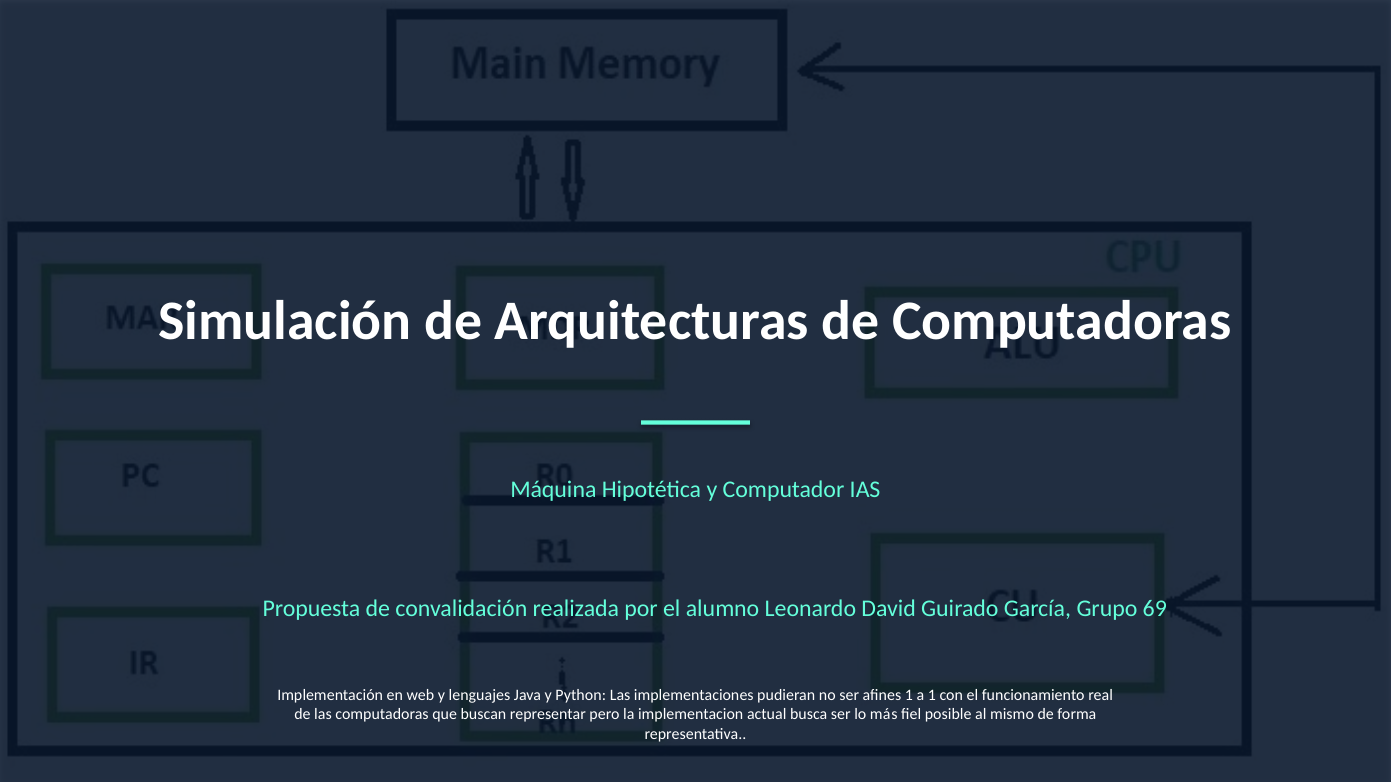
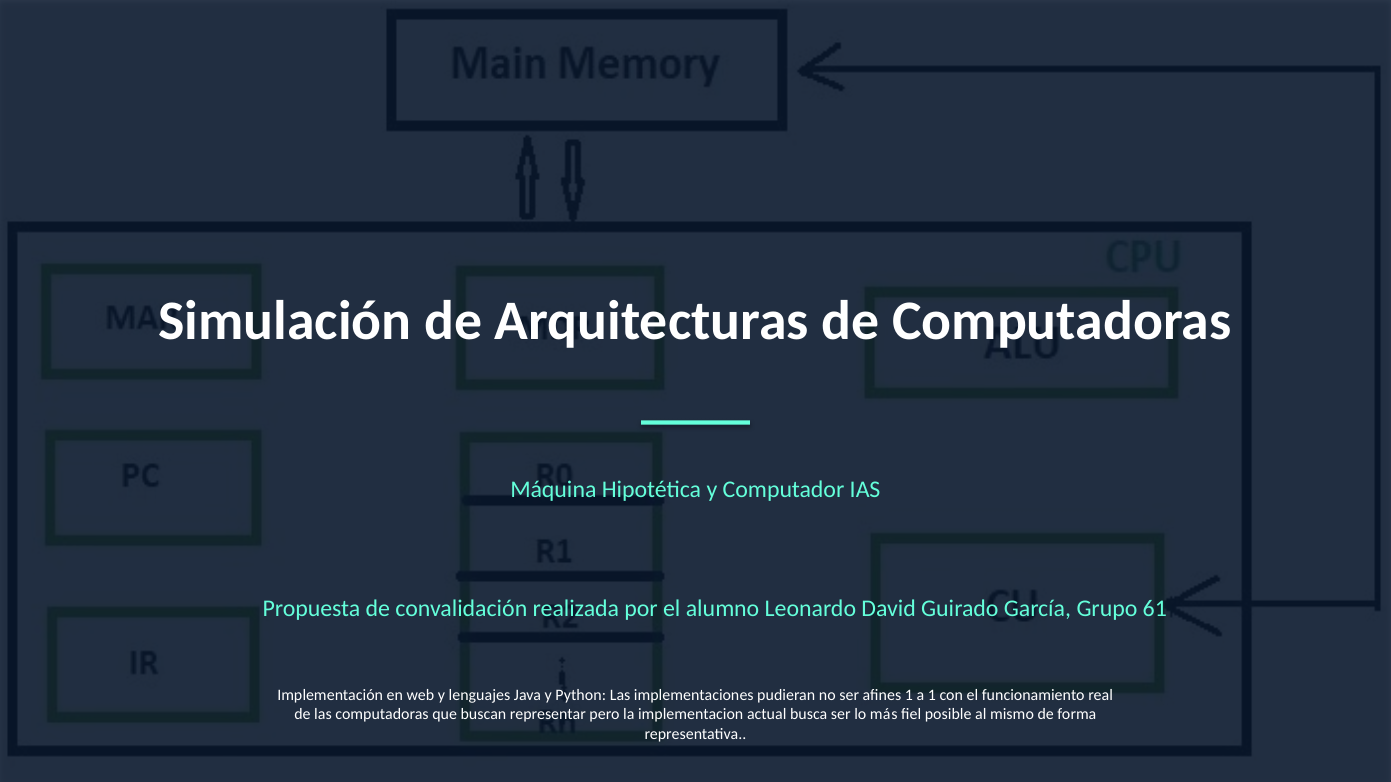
69: 69 -> 61
